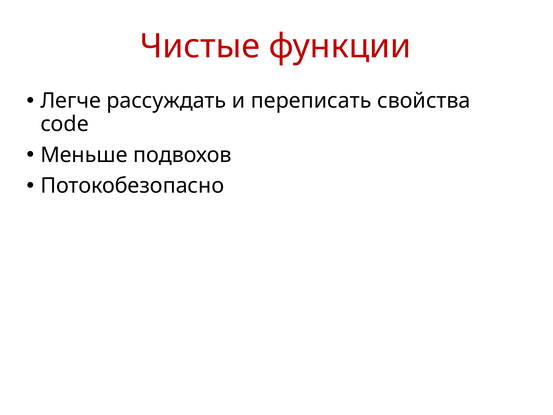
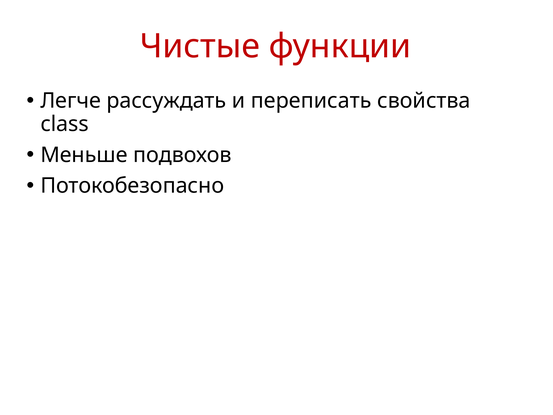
code: code -> class
